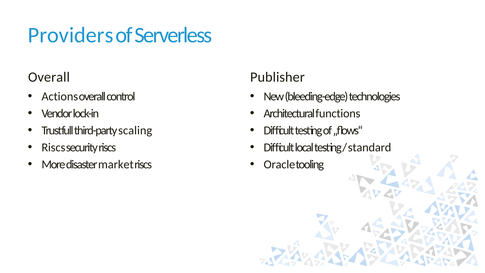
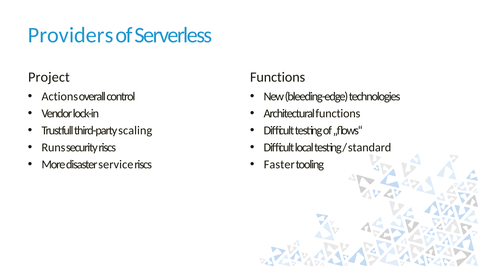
Overall at (49, 77): Overall -> Project
Publisher at (277, 77): Publisher -> Functions
Riscs at (53, 147): Riscs -> Runs
market: market -> service
Oracle: Oracle -> Faster
